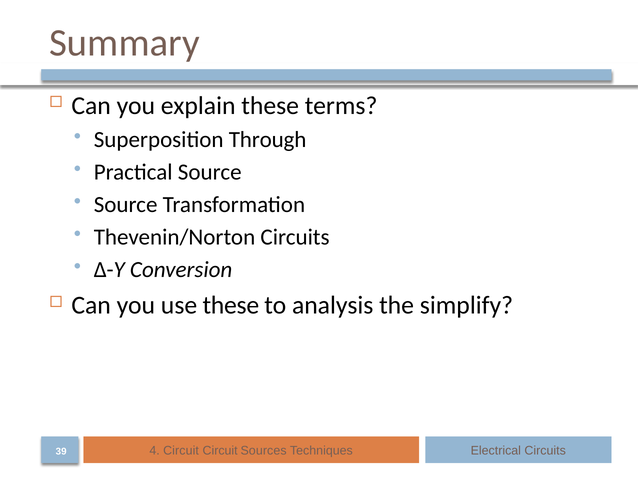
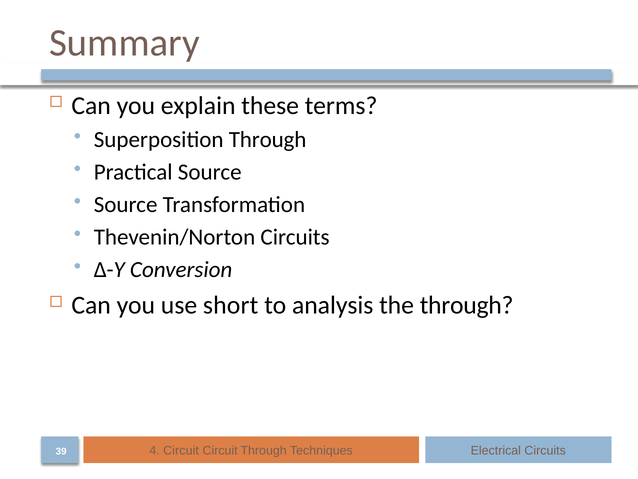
use these: these -> short
the simplify: simplify -> through
Circuit Sources: Sources -> Through
